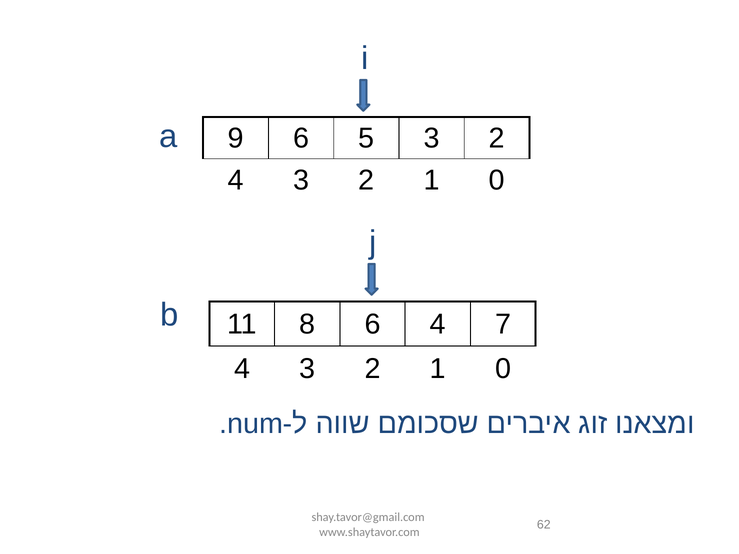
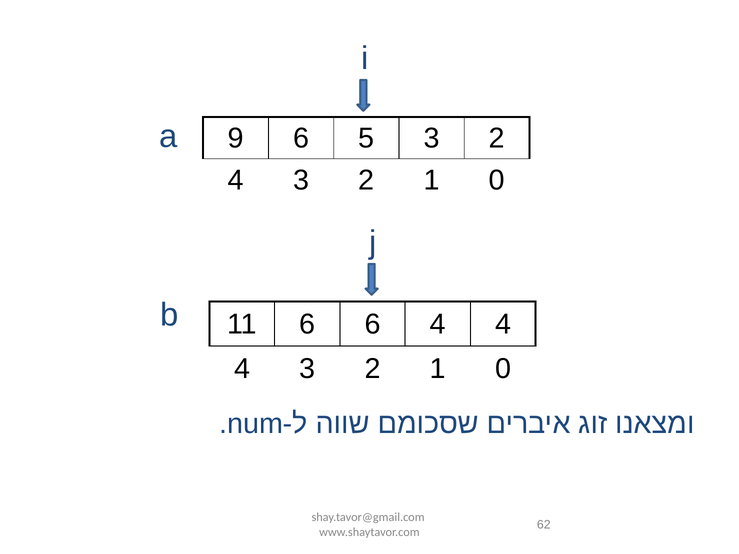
11 8: 8 -> 6
6 4 7: 7 -> 4
